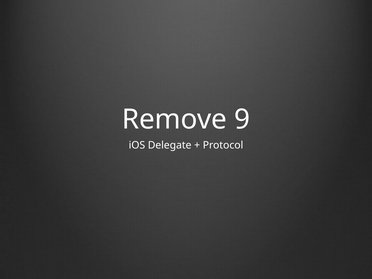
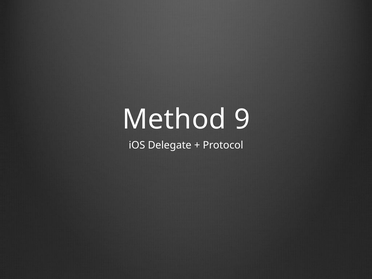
Remove: Remove -> Method
